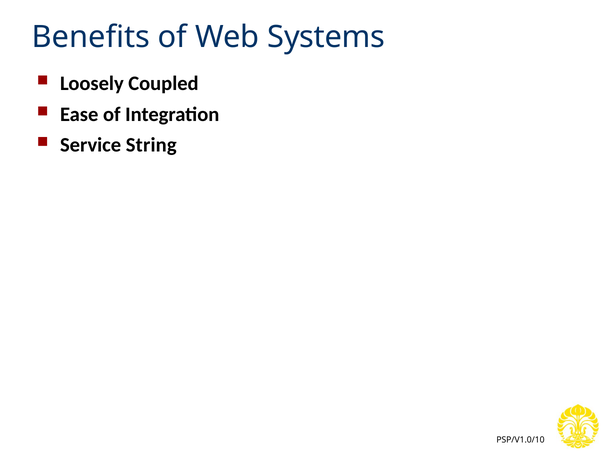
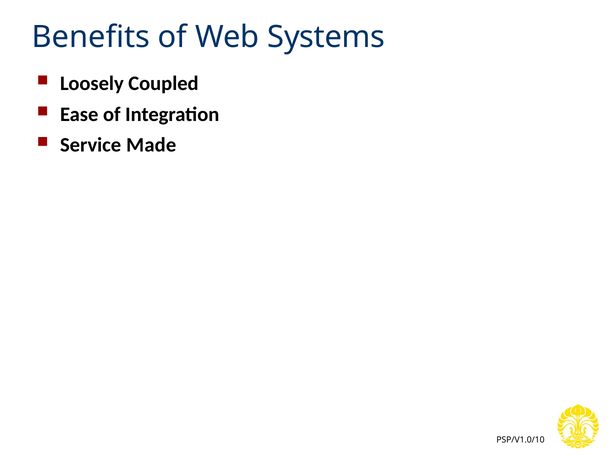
String: String -> Made
